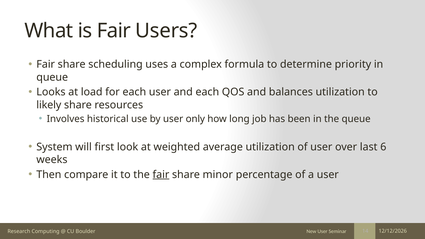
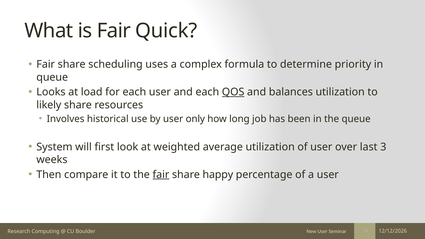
Users: Users -> Quick
QOS underline: none -> present
6: 6 -> 3
minor: minor -> happy
